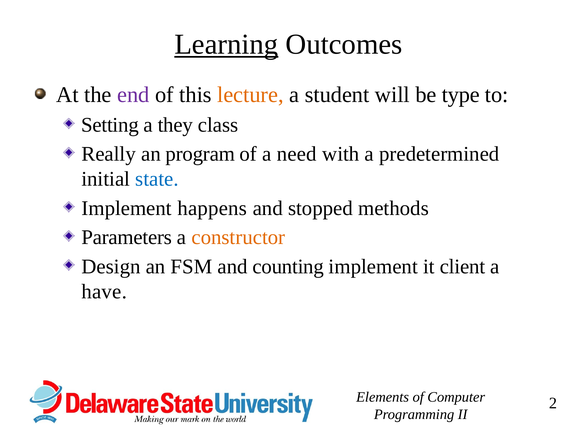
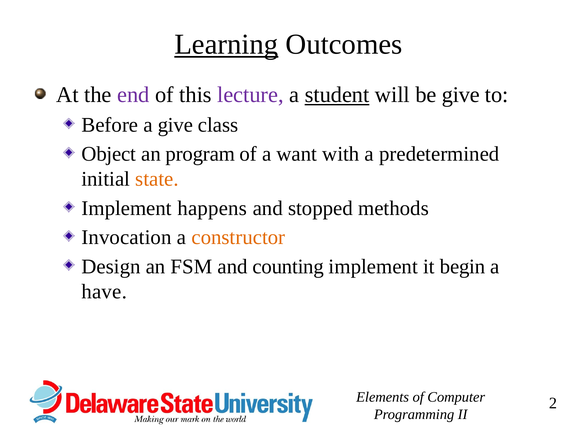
lecture colour: orange -> purple
student underline: none -> present
be type: type -> give
Setting: Setting -> Before
a they: they -> give
Really: Really -> Object
need: need -> want
state colour: blue -> orange
Parameters: Parameters -> Invocation
client: client -> begin
